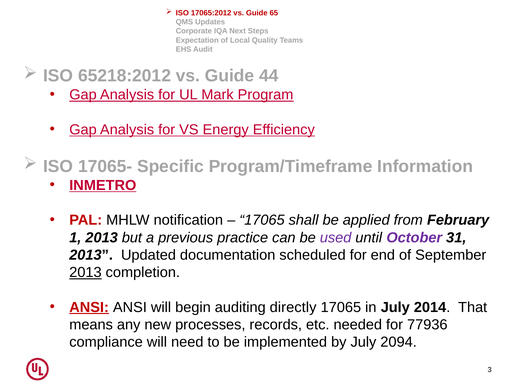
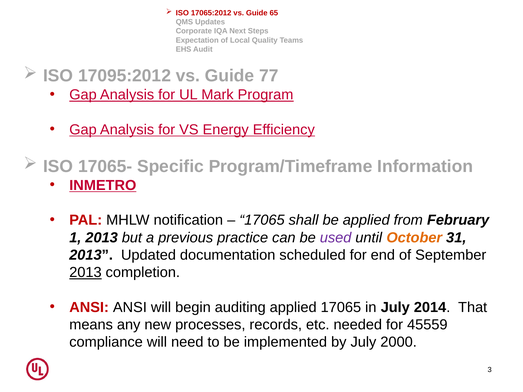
65218:2012: 65218:2012 -> 17095:2012
44: 44 -> 77
October colour: purple -> orange
ANSI at (89, 308) underline: present -> none
auditing directly: directly -> applied
77936: 77936 -> 45559
2094: 2094 -> 2000
